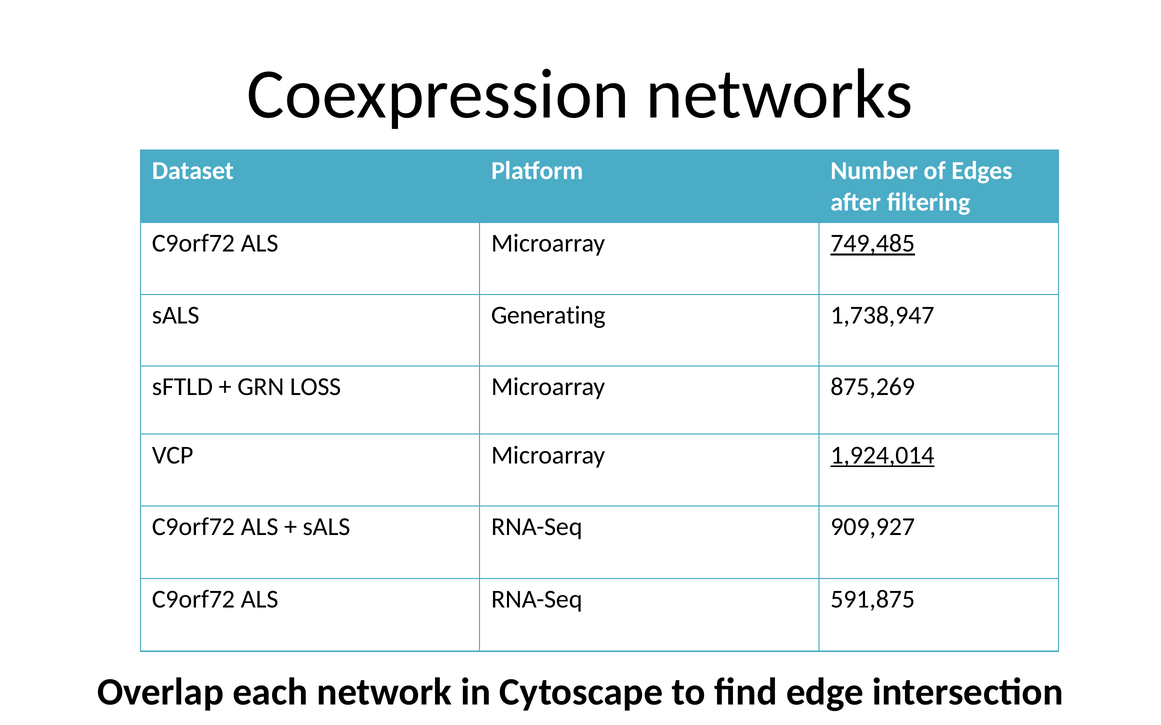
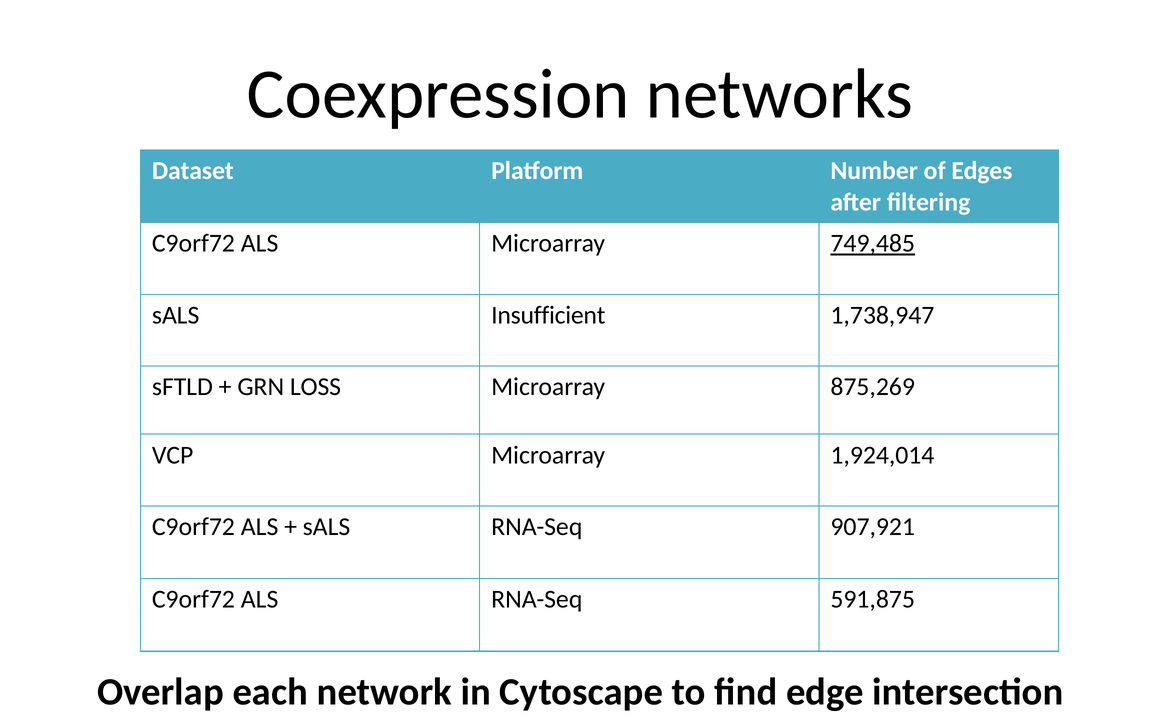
Generating: Generating -> Insufficient
1,924,014 underline: present -> none
909,927: 909,927 -> 907,921
